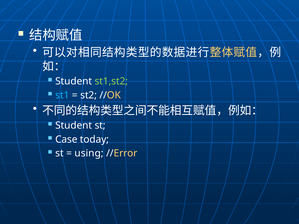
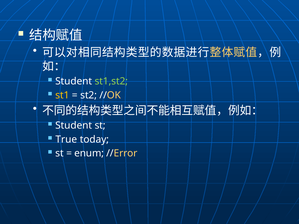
st1 colour: light blue -> yellow
Case: Case -> True
using: using -> enum
